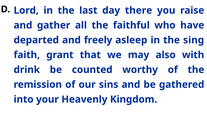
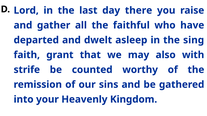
freely: freely -> dwelt
drink: drink -> strife
